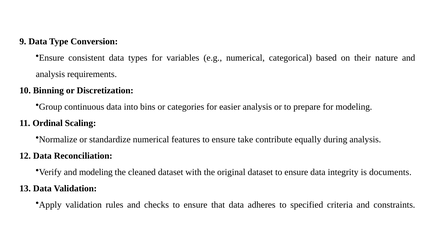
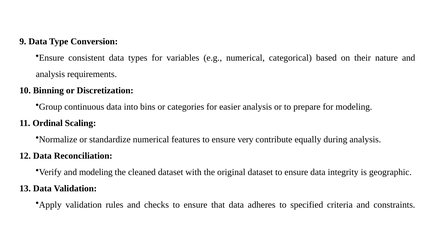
take: take -> very
documents: documents -> geographic
